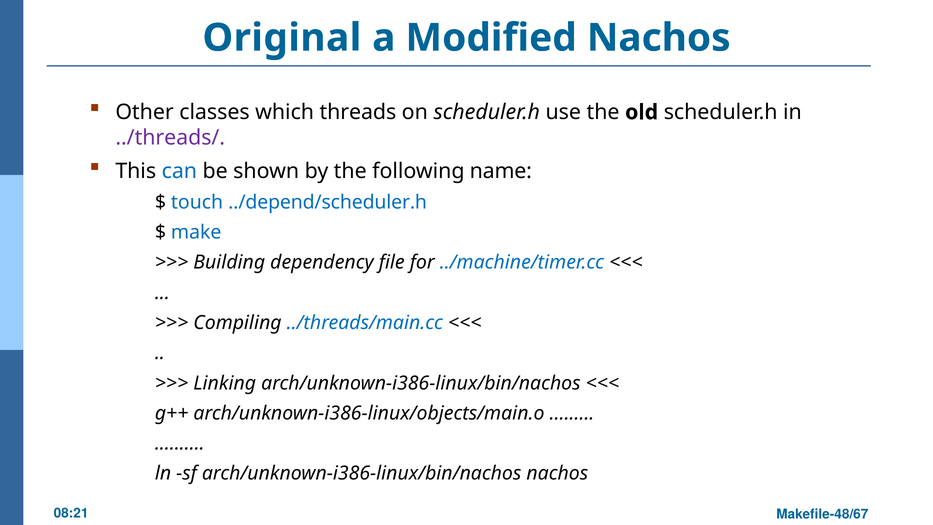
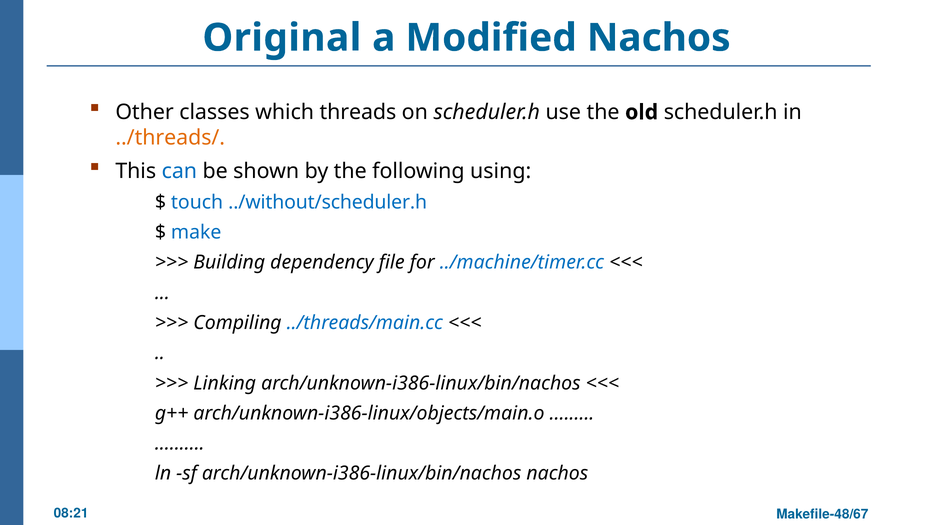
../threads/ colour: purple -> orange
name: name -> using
../depend/scheduler.h: ../depend/scheduler.h -> ../without/scheduler.h
